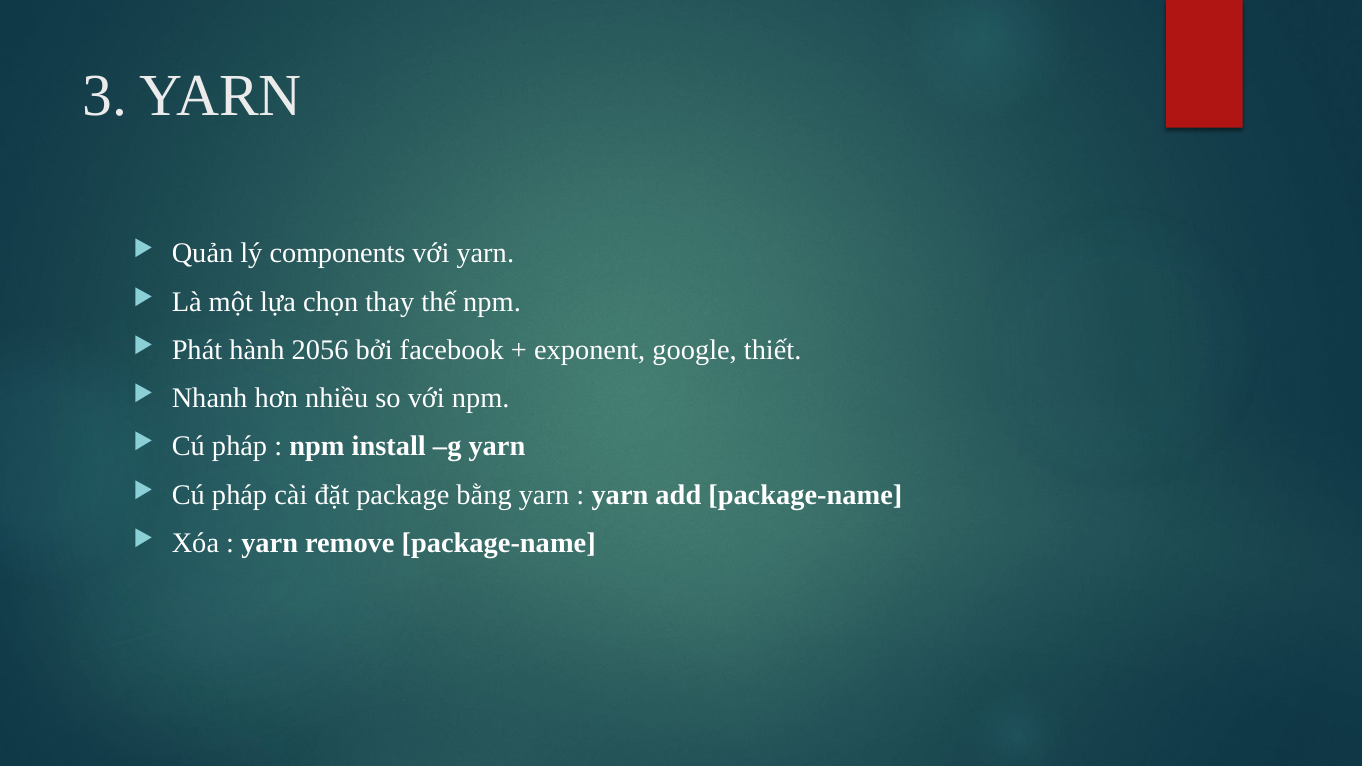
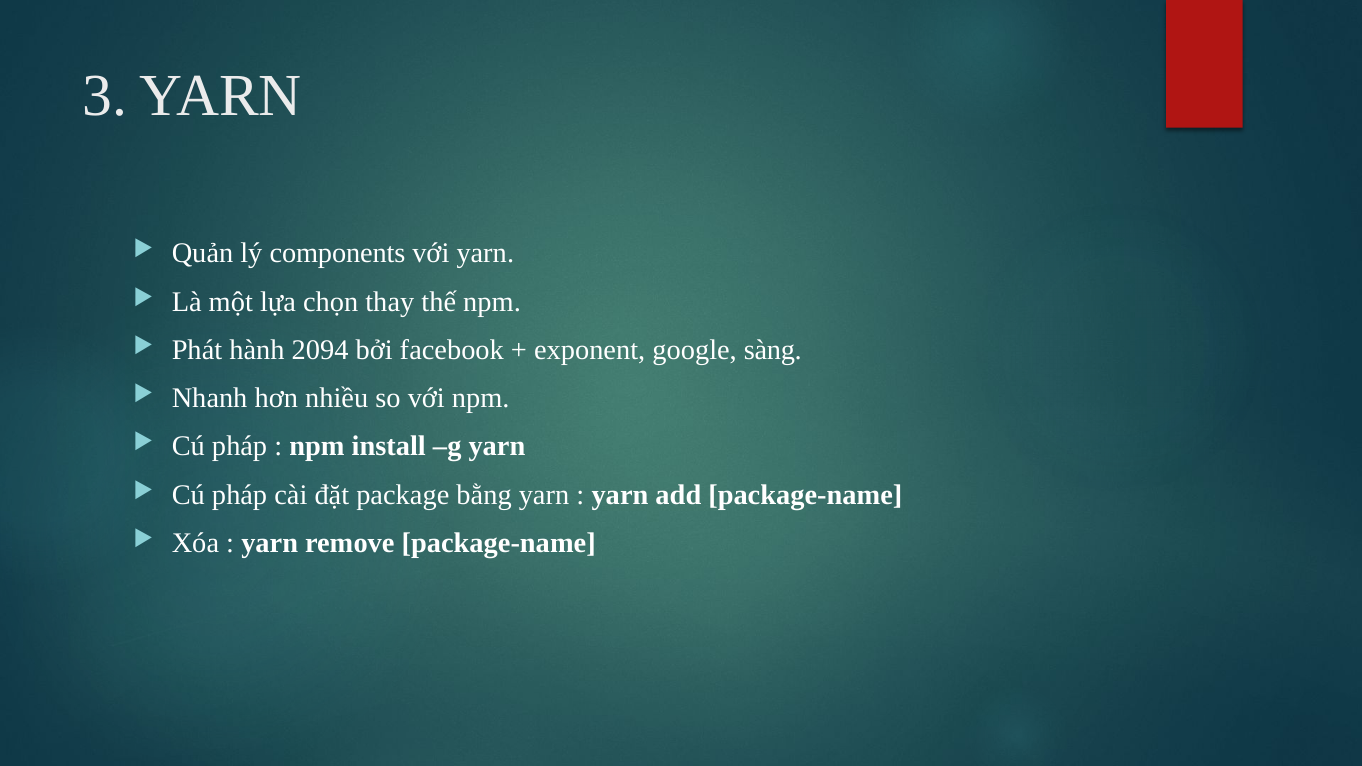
2056: 2056 -> 2094
thiết: thiết -> sàng
